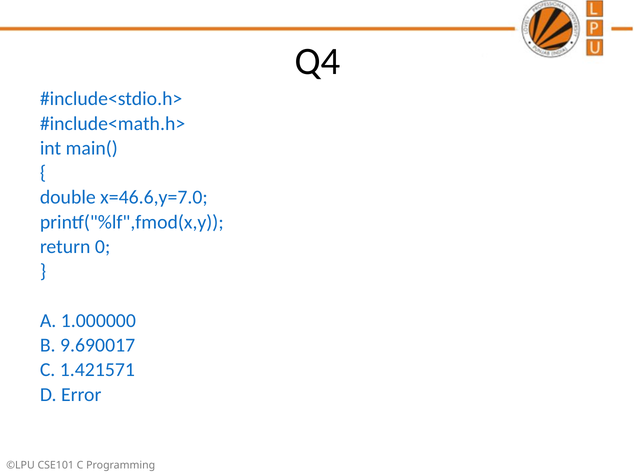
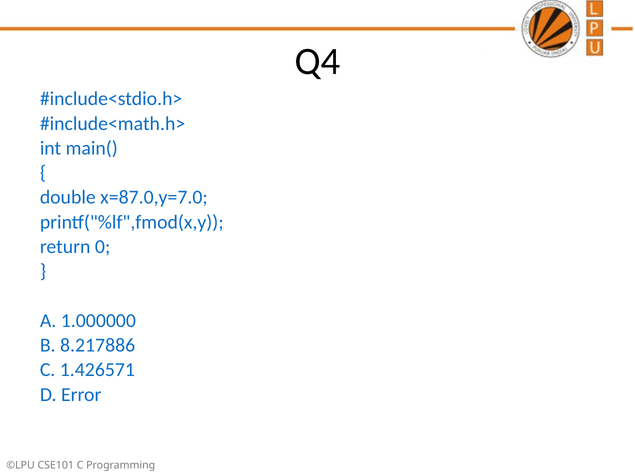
x=46.6,y=7.0: x=46.6,y=7.0 -> x=87.0,y=7.0
9.690017: 9.690017 -> 8.217886
1.421571: 1.421571 -> 1.426571
